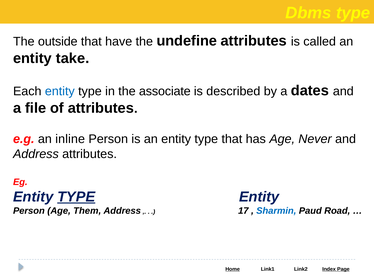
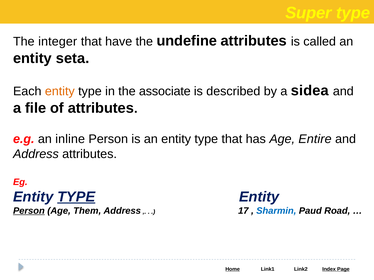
Dbms: Dbms -> Super
outside: outside -> integer
take: take -> seta
entity at (60, 91) colour: blue -> orange
dates: dates -> sidea
Never: Never -> Entire
Person at (29, 211) underline: none -> present
